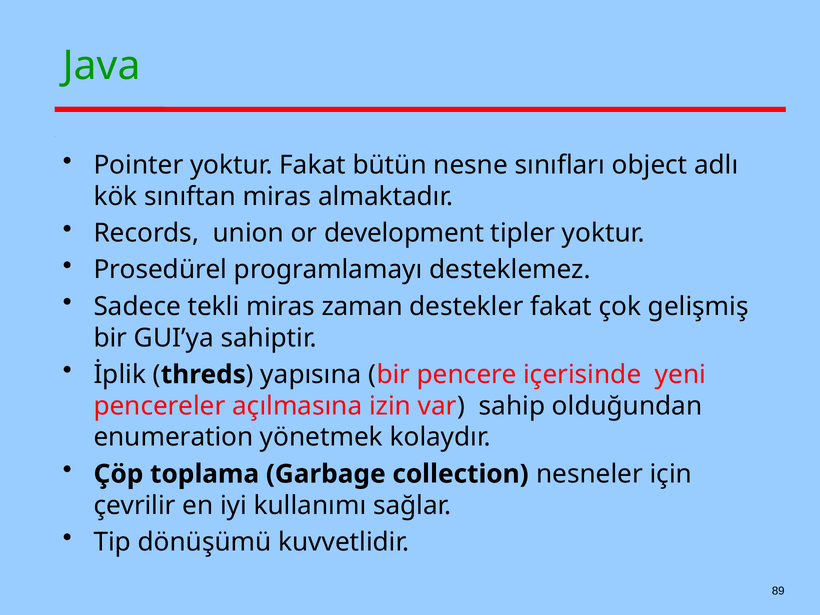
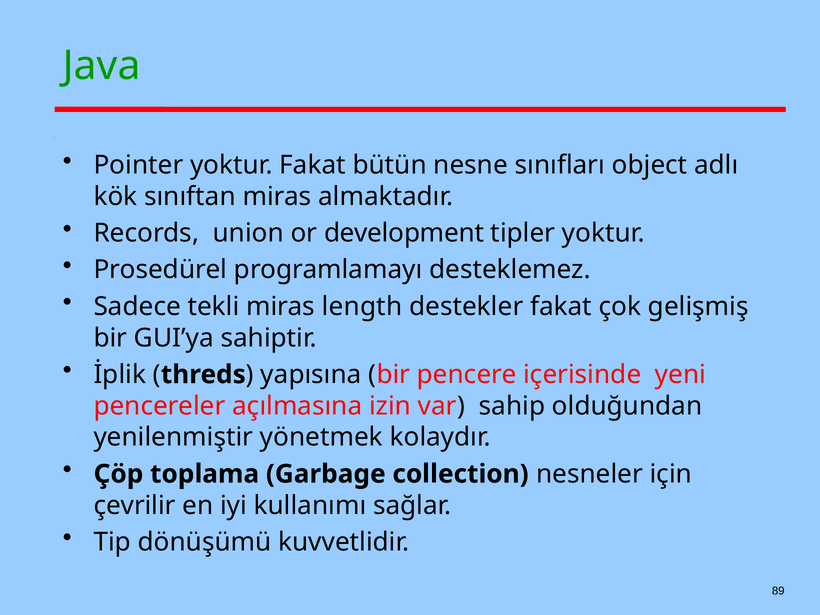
zaman: zaman -> length
enumeration: enumeration -> yenilenmiştir
